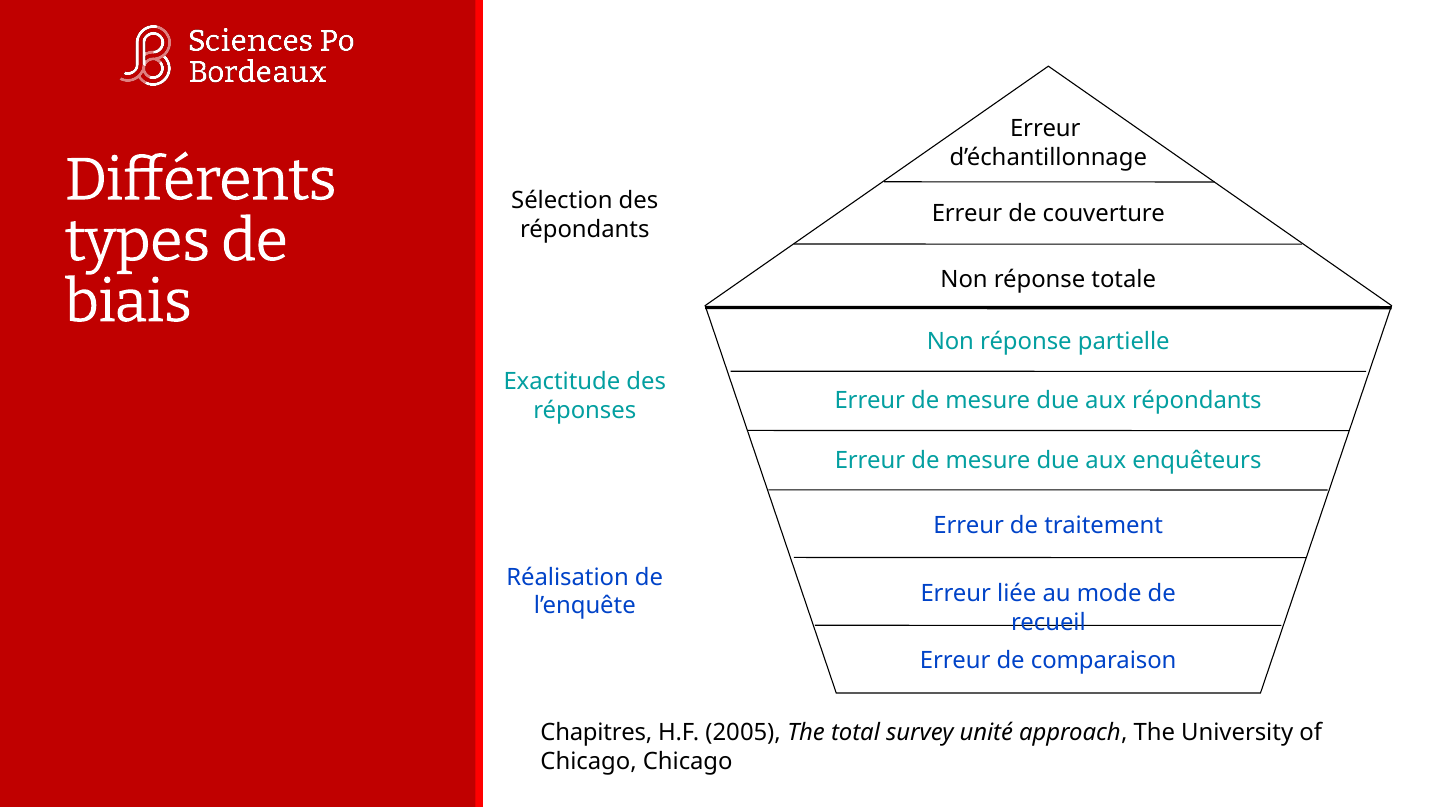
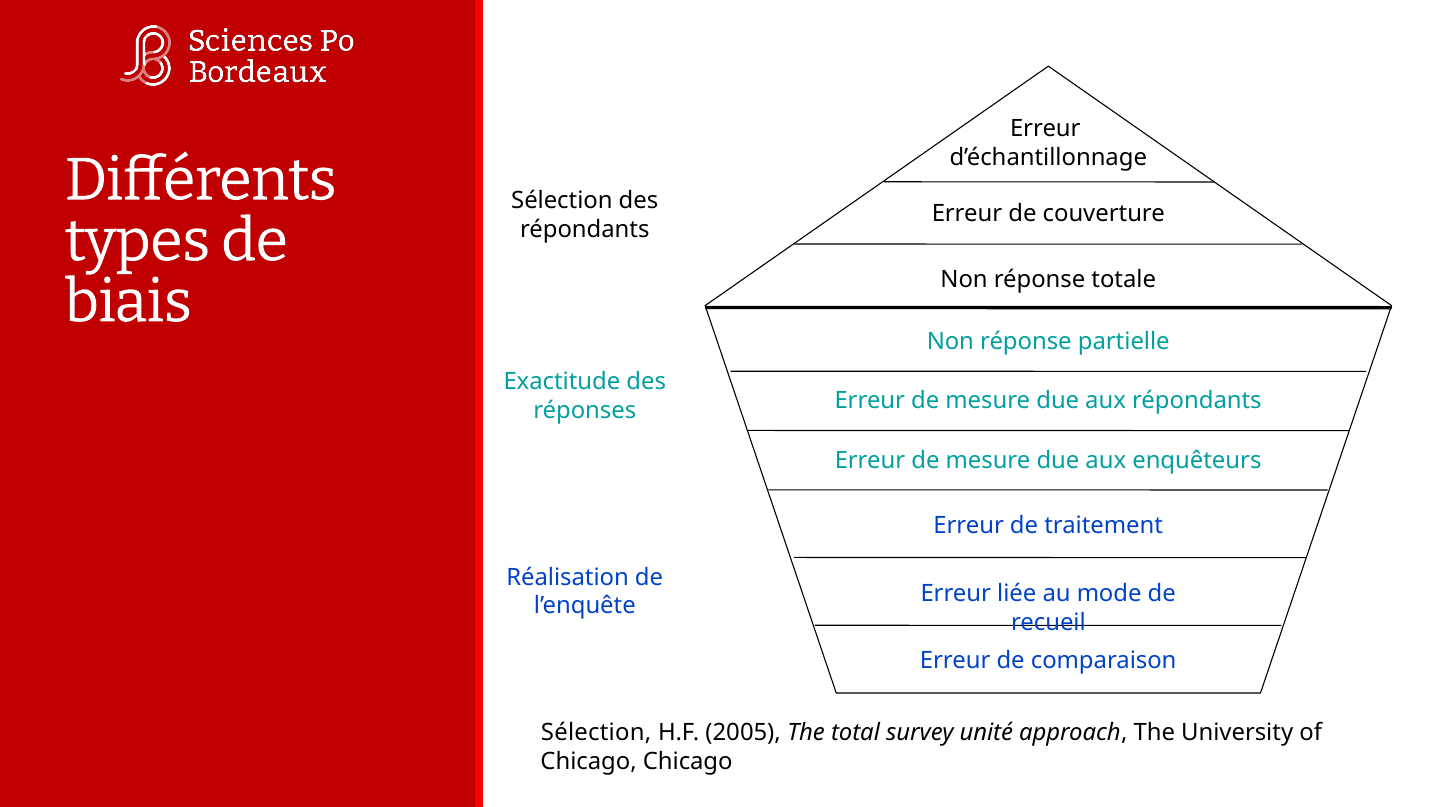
Chapitres at (596, 733): Chapitres -> Sélection
